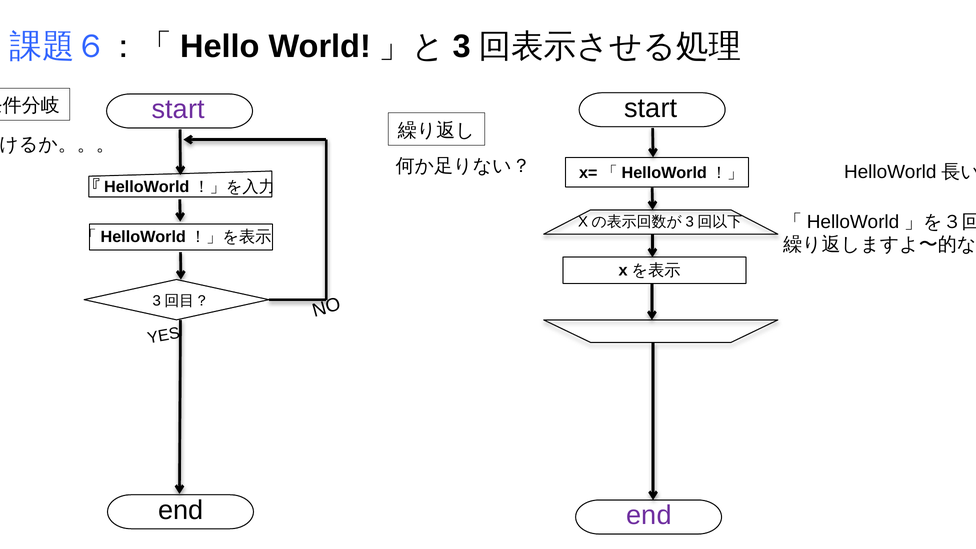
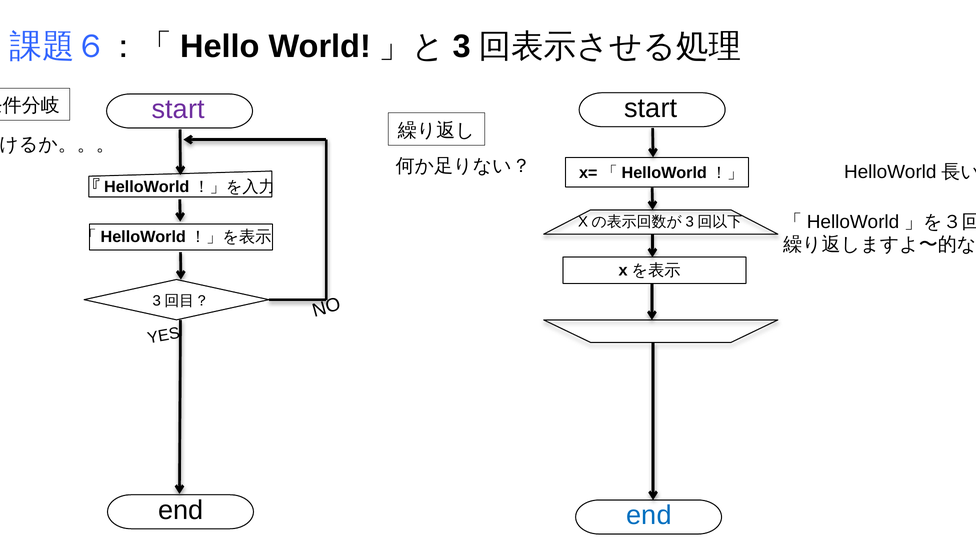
end at (649, 516) colour: purple -> blue
